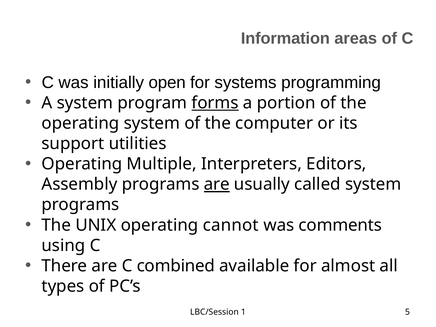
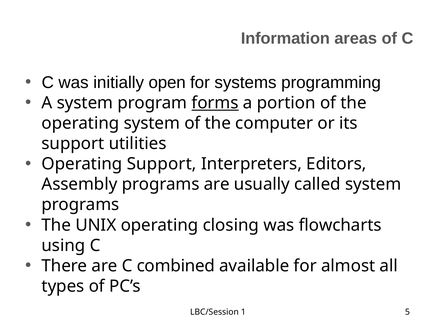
Operating Multiple: Multiple -> Support
are at (217, 184) underline: present -> none
cannot: cannot -> closing
comments: comments -> flowcharts
